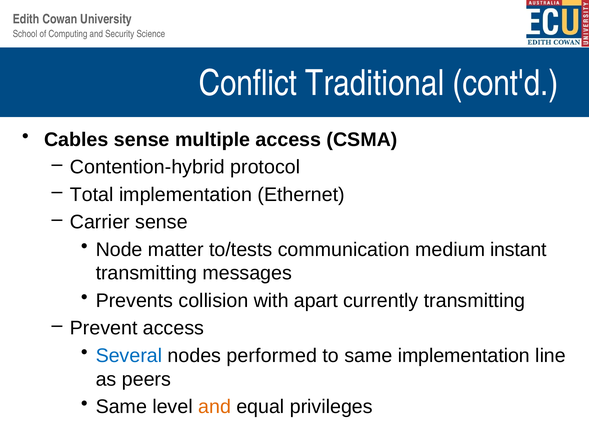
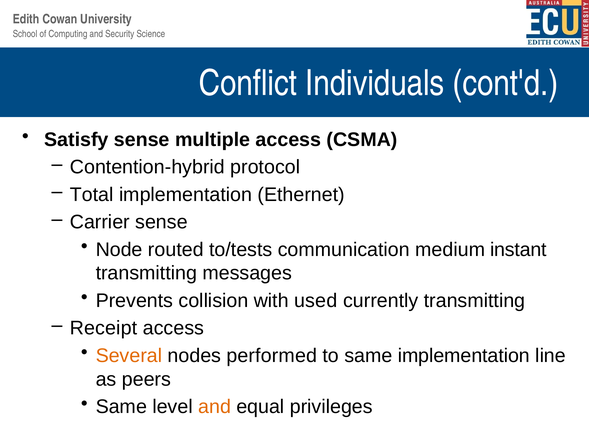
Traditional: Traditional -> Individuals
Cables: Cables -> Satisfy
matter: matter -> routed
apart: apart -> used
Prevent: Prevent -> Receipt
Several colour: blue -> orange
